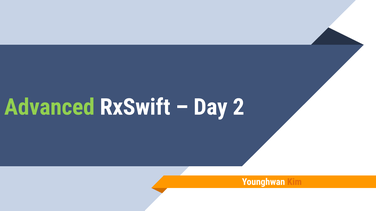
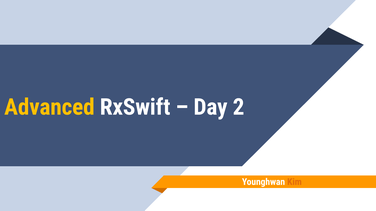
Advanced colour: light green -> yellow
